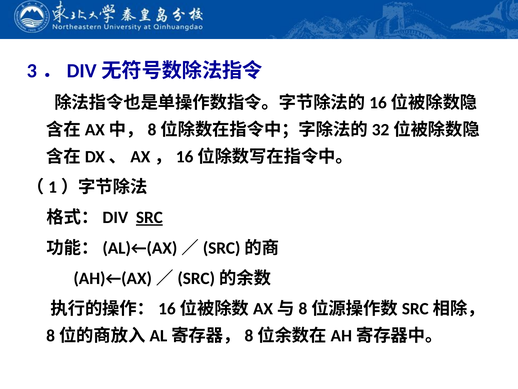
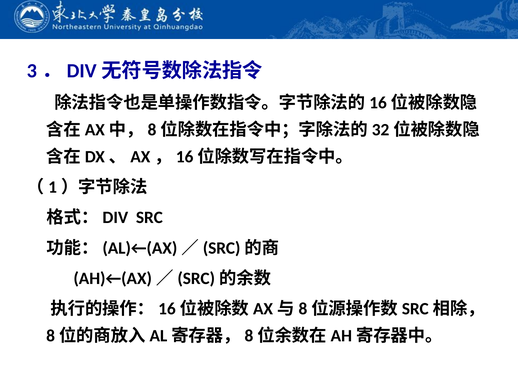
SRC underline: present -> none
